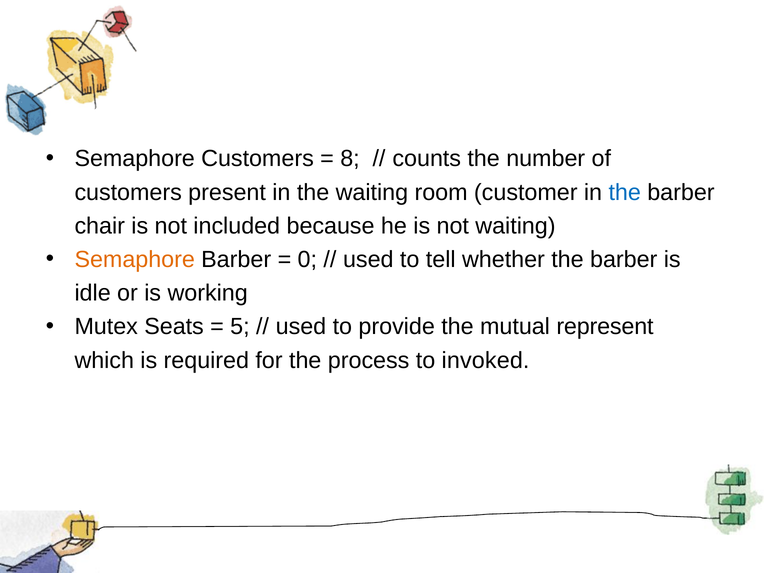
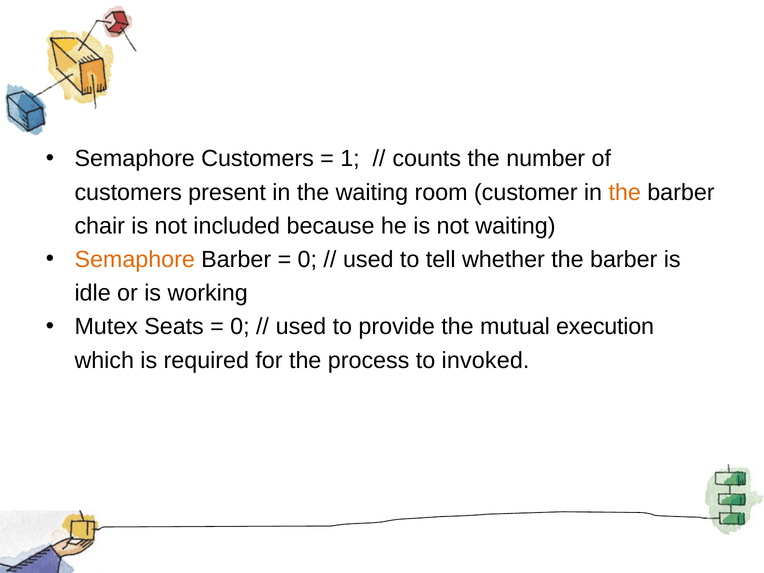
8: 8 -> 1
the at (625, 192) colour: blue -> orange
5 at (240, 327): 5 -> 0
represent: represent -> execution
